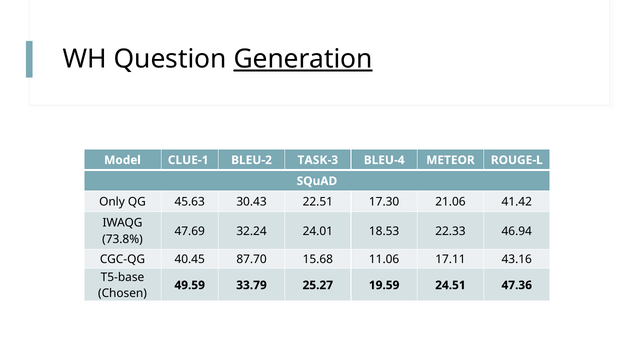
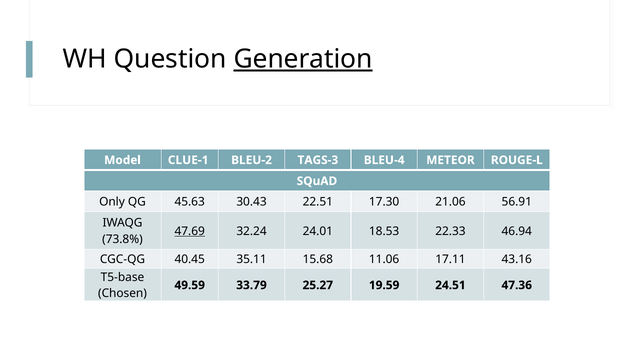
TASK-3: TASK-3 -> TAGS-3
41.42: 41.42 -> 56.91
47.69 underline: none -> present
87.70: 87.70 -> 35.11
